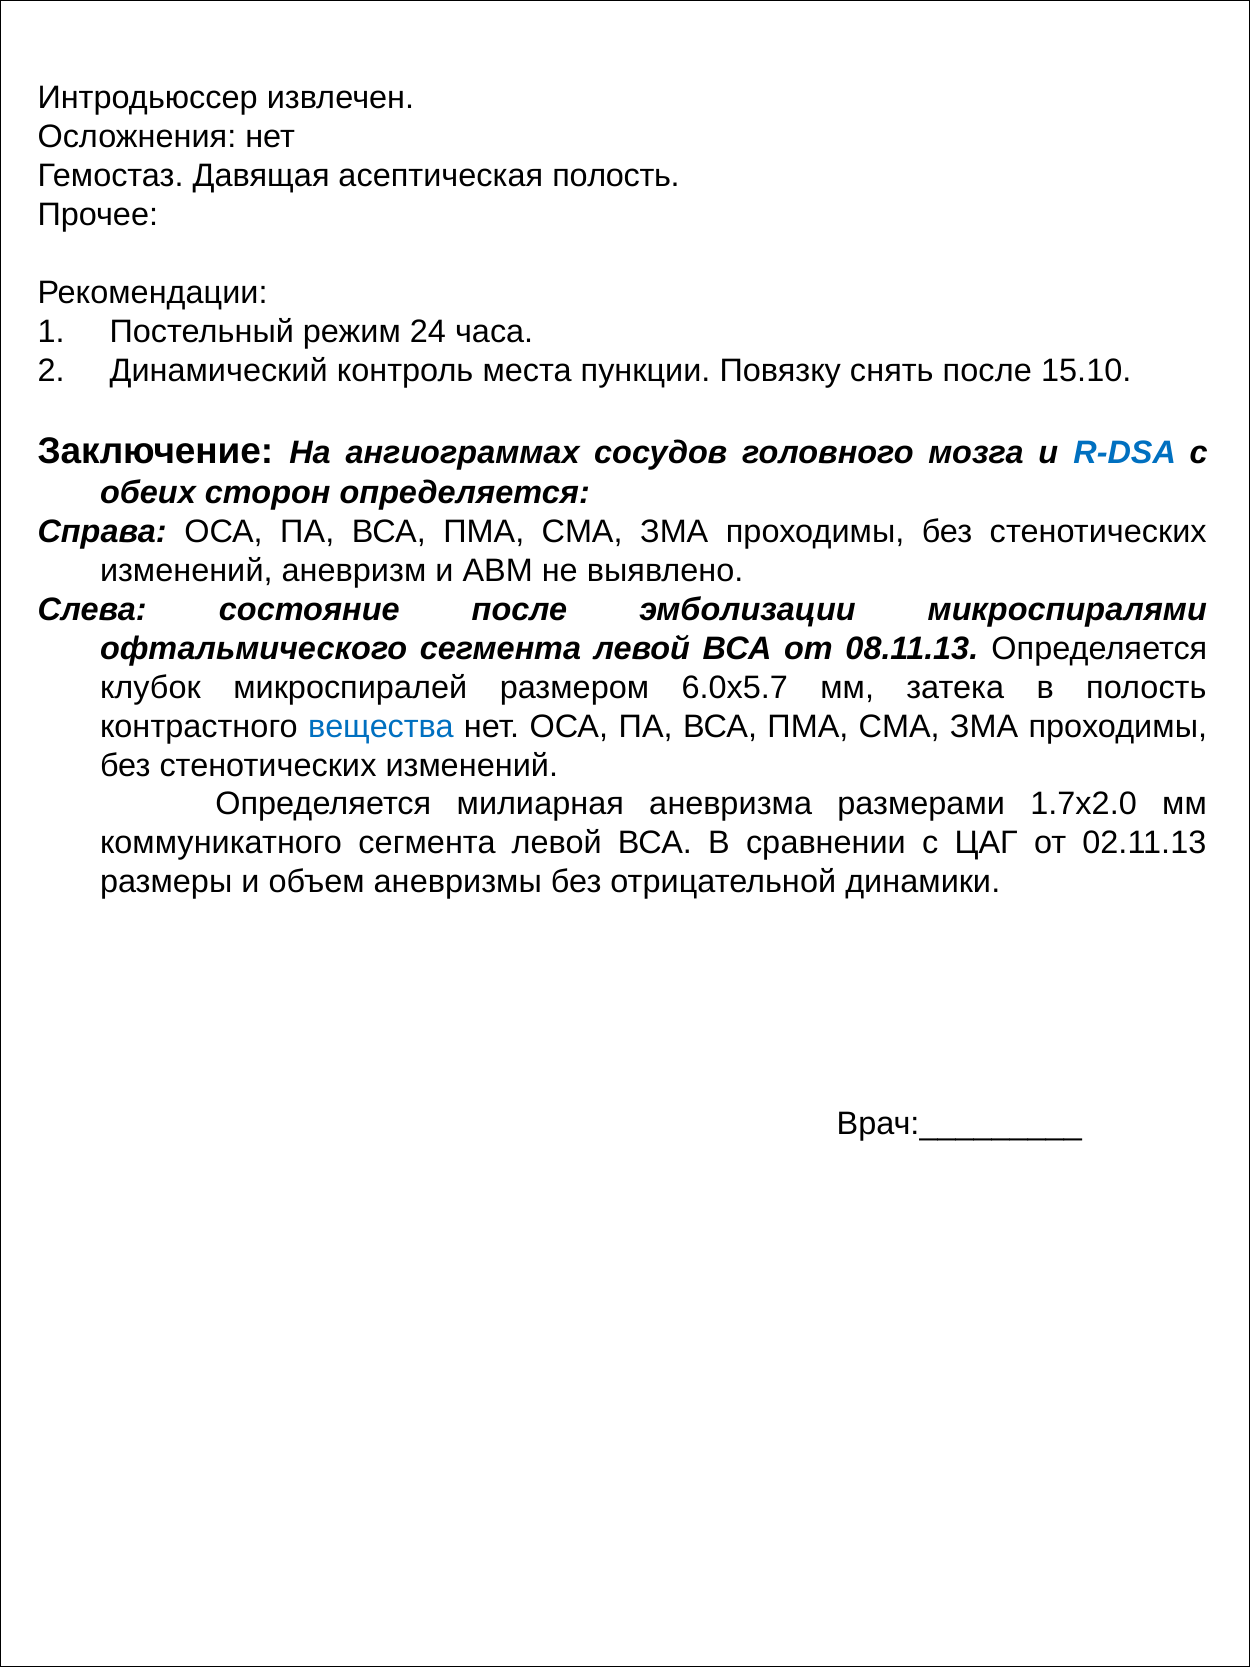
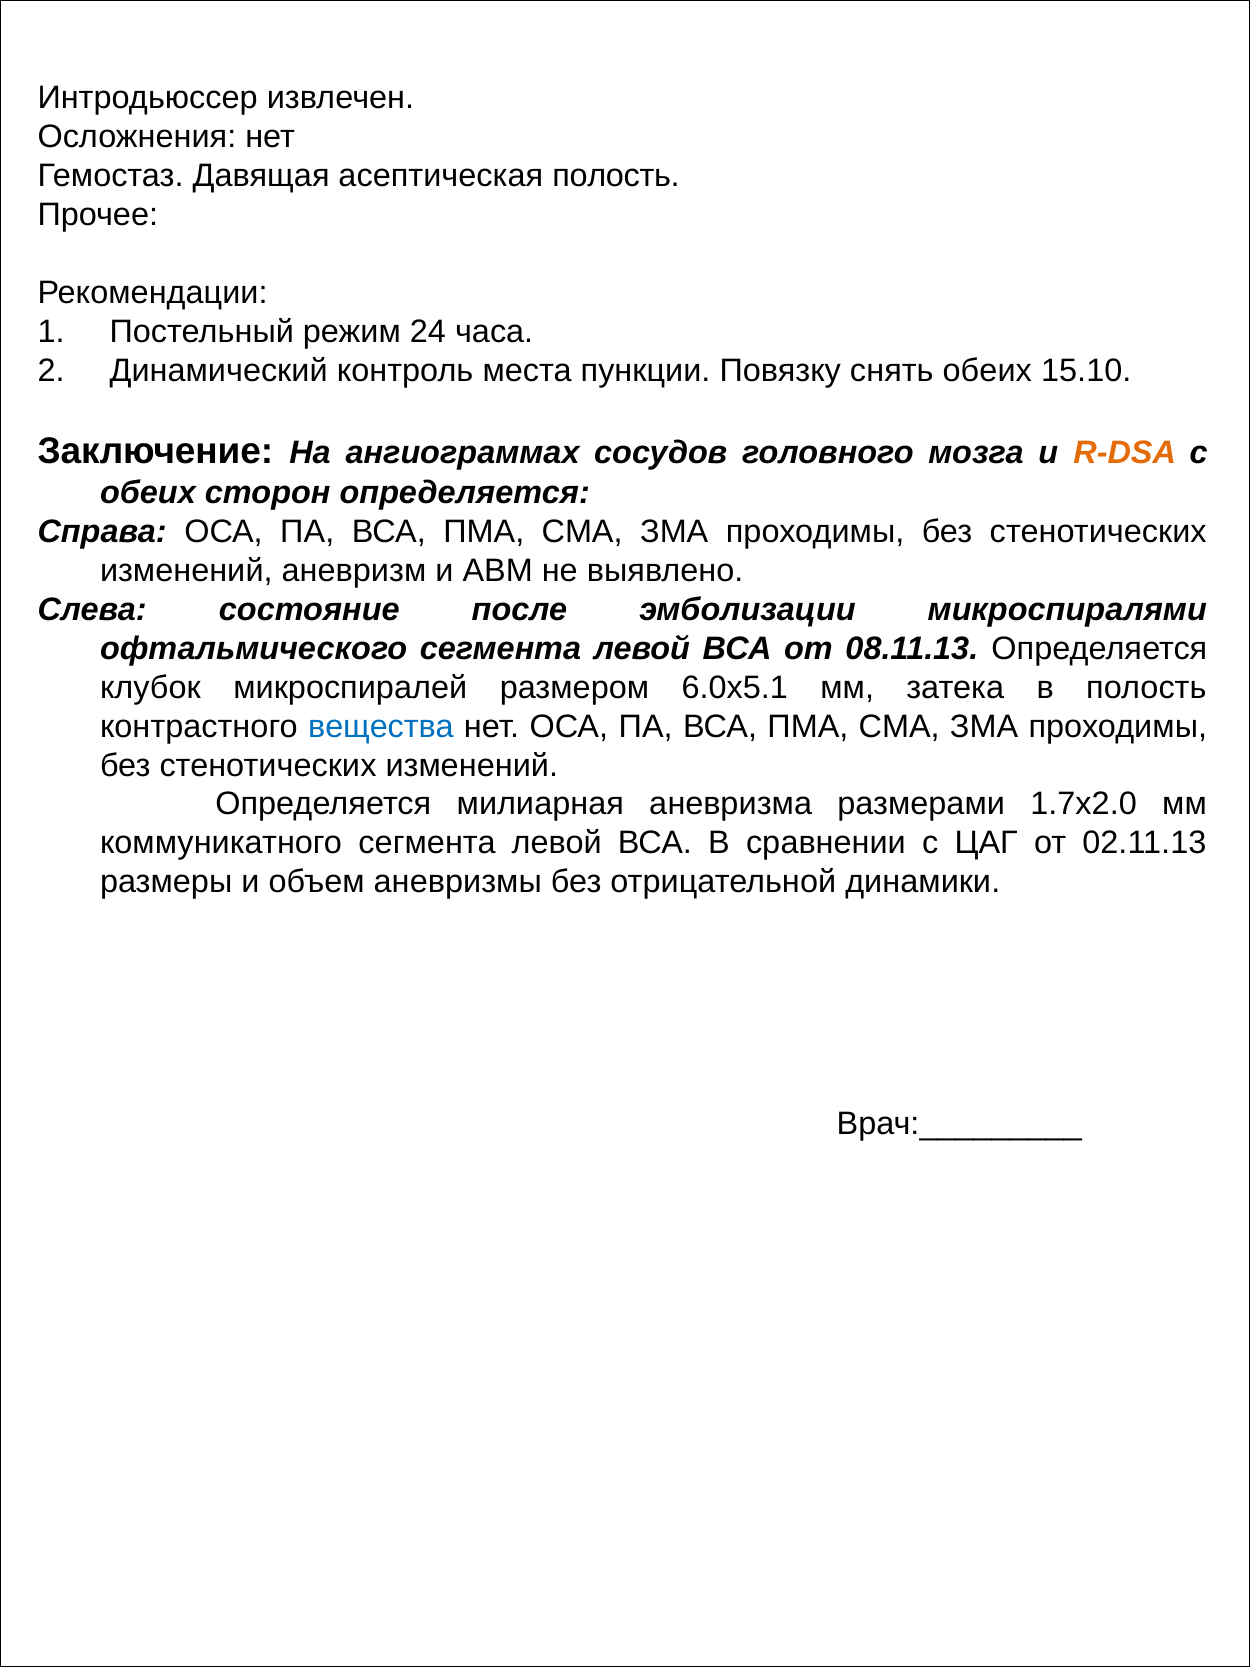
снять после: после -> обеих
R-DSA colour: blue -> orange
6.0х5.7: 6.0х5.7 -> 6.0х5.1
